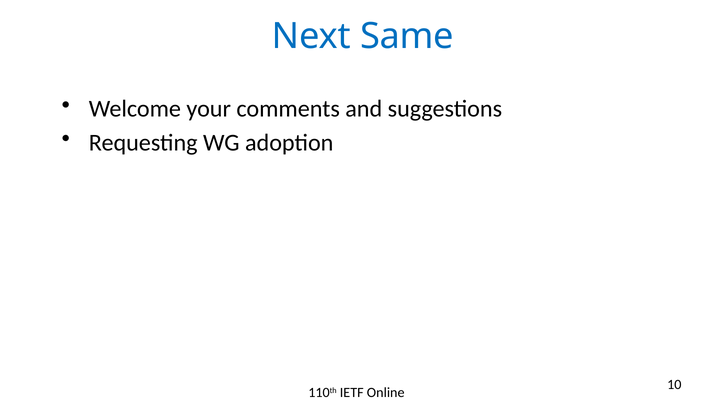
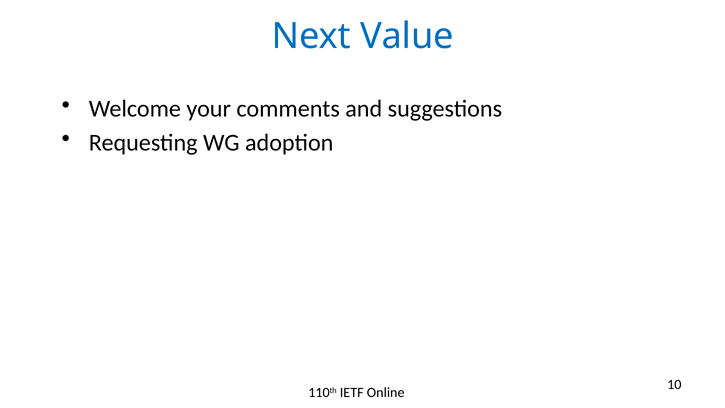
Same: Same -> Value
